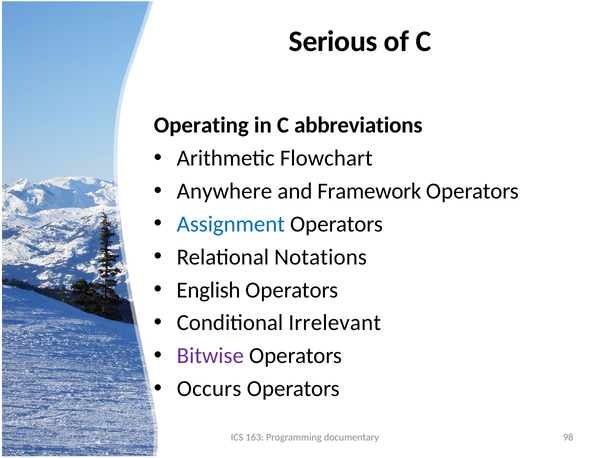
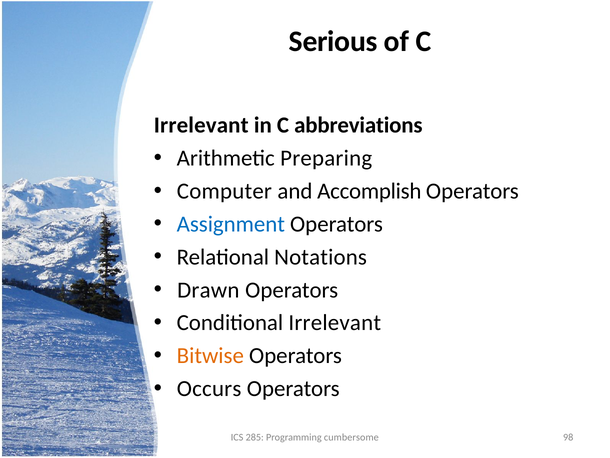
Operating at (201, 125): Operating -> Irrelevant
Flowchart: Flowchart -> Preparing
Anywhere: Anywhere -> Computer
Framework: Framework -> Accomplish
English: English -> Drawn
Bitwise colour: purple -> orange
163: 163 -> 285
documentary: documentary -> cumbersome
